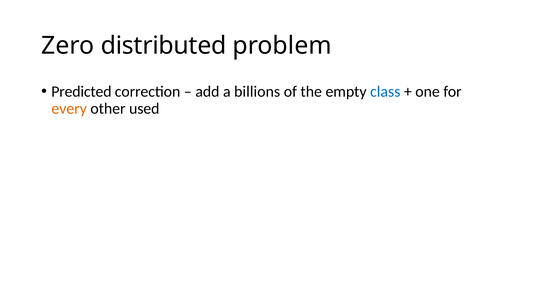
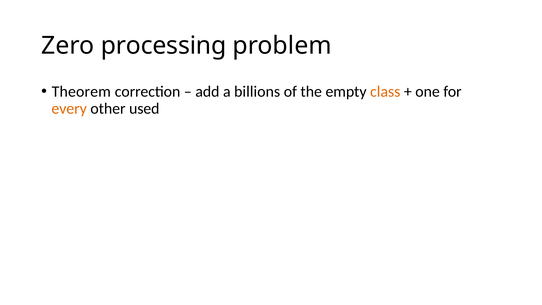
distributed: distributed -> processing
Predicted: Predicted -> Theorem
class colour: blue -> orange
